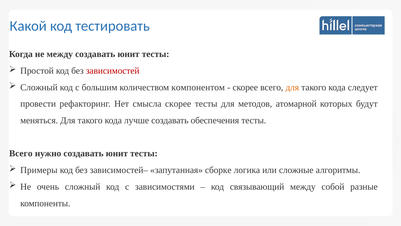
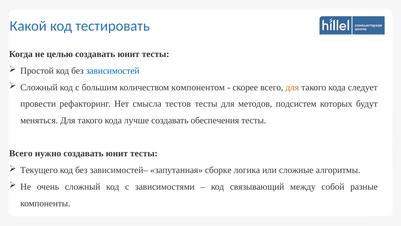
не между: между -> целью
зависимостей colour: red -> blue
смысла скорее: скорее -> тестов
атомарной: атомарной -> подсистем
Примеры: Примеры -> Текущего
